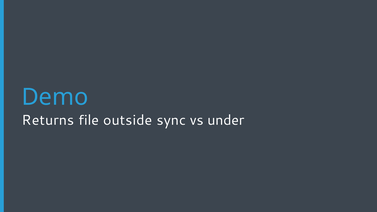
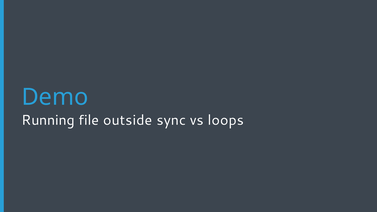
Returns: Returns -> Running
under: under -> loops
